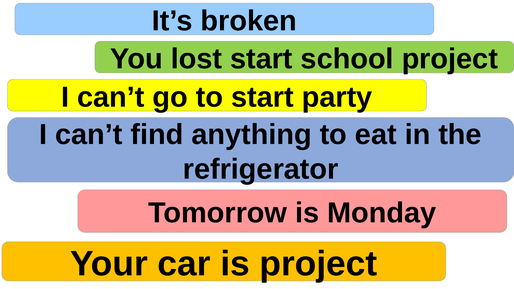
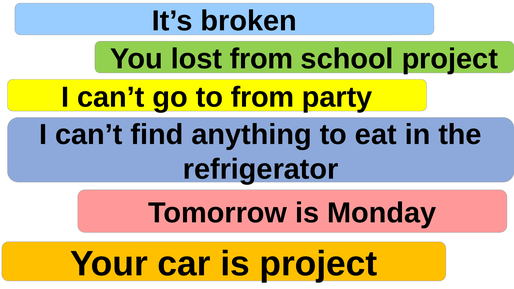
lost start: start -> from
to start: start -> from
